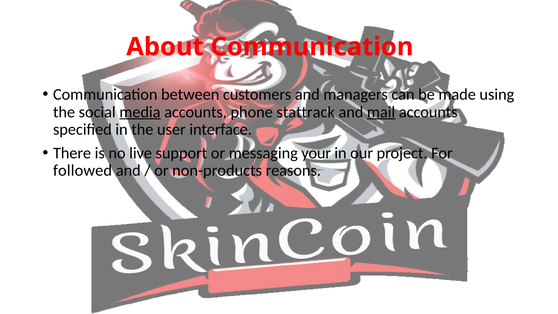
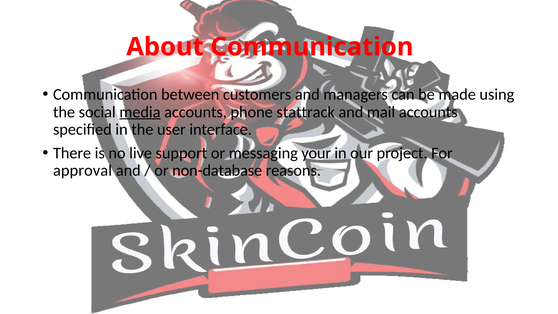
mail underline: present -> none
followed: followed -> approval
non-products: non-products -> non-database
